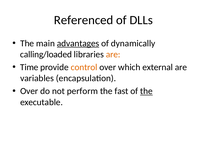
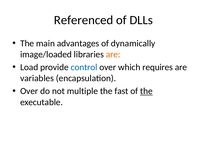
advantages underline: present -> none
calling/loaded: calling/loaded -> image/loaded
Time: Time -> Load
control colour: orange -> blue
external: external -> requires
perform: perform -> multiple
